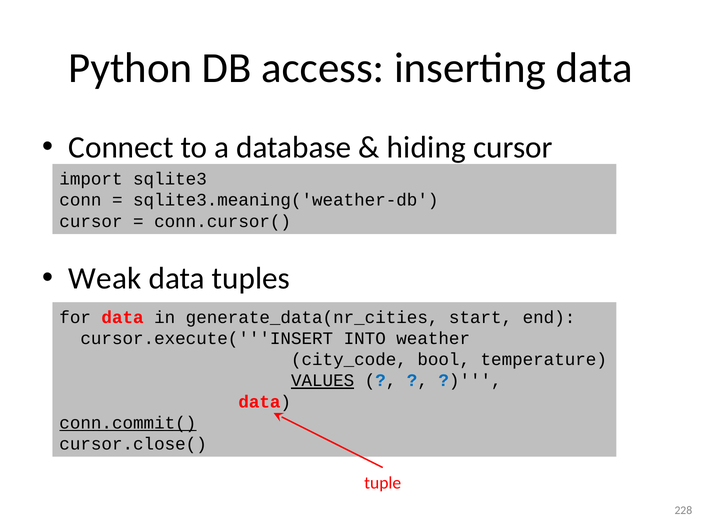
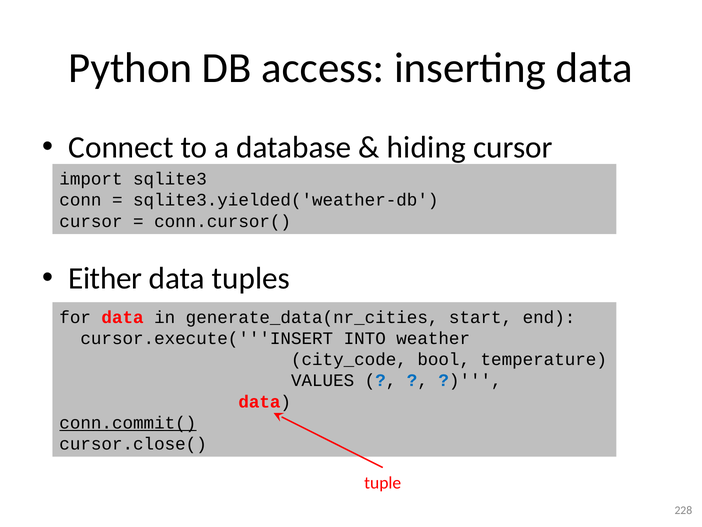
sqlite3.meaning('weather-db: sqlite3.meaning('weather-db -> sqlite3.yielded('weather-db
Weak: Weak -> Either
VALUES underline: present -> none
